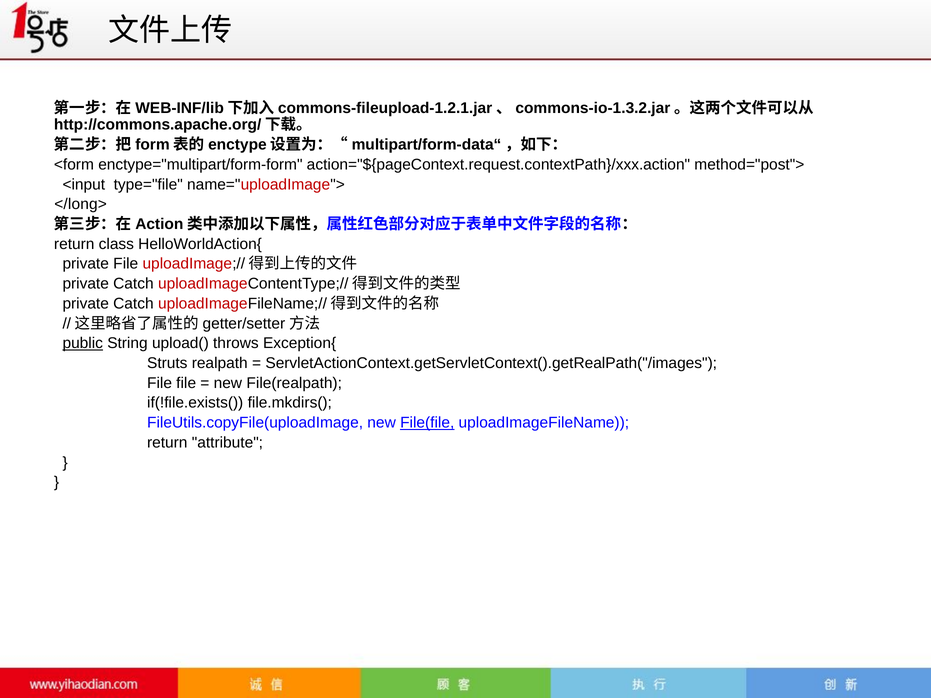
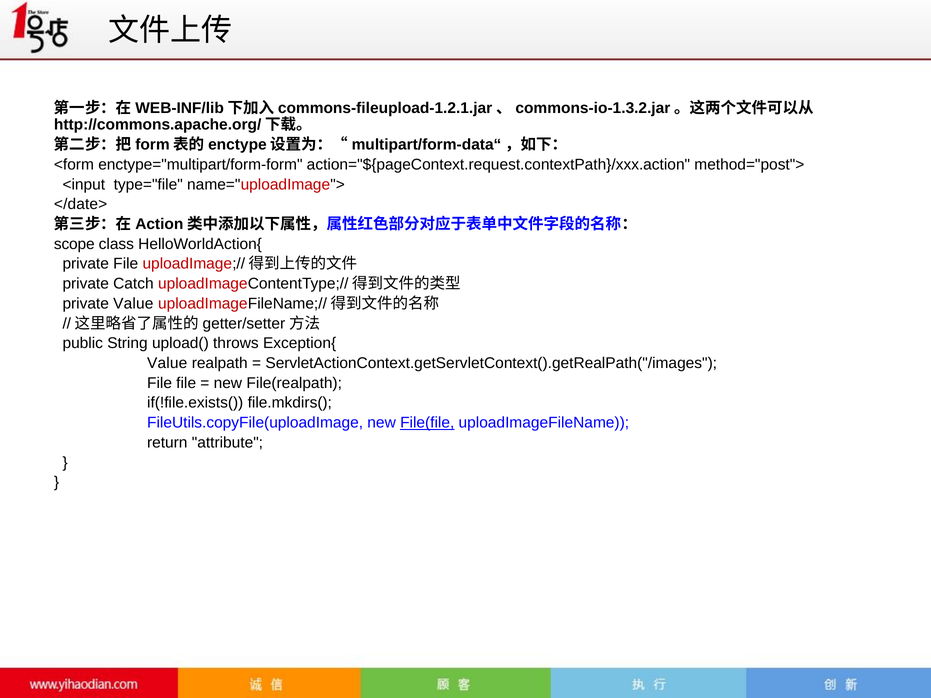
</long>: </long> -> </date>
return at (74, 244): return -> scope
Catch at (133, 304): Catch -> Value
public underline: present -> none
Struts at (167, 363): Struts -> Value
